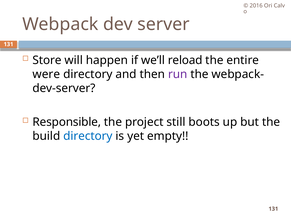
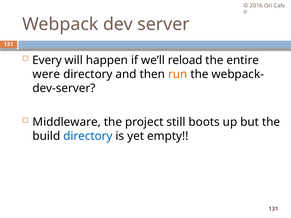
Store: Store -> Every
run colour: purple -> orange
Responsible: Responsible -> Middleware
